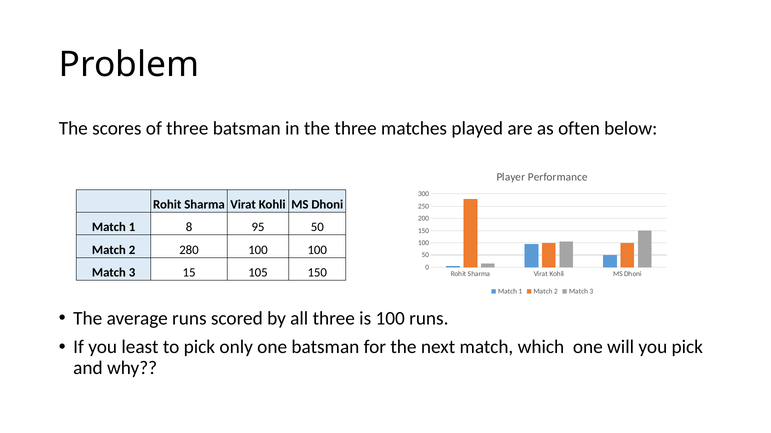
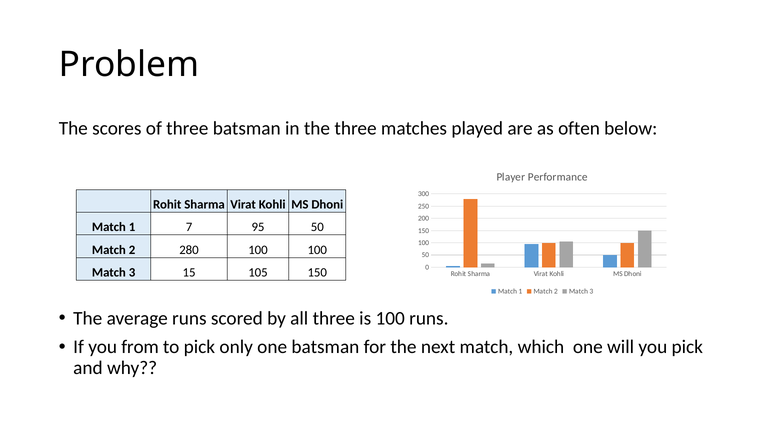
8: 8 -> 7
least: least -> from
